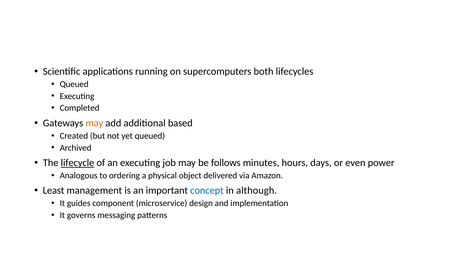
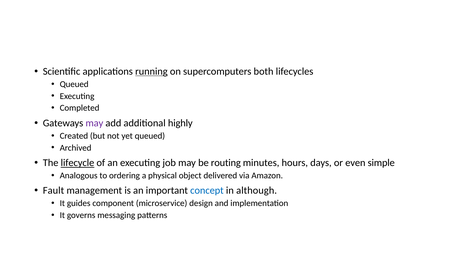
running underline: none -> present
may at (94, 123) colour: orange -> purple
based: based -> highly
follows: follows -> routing
power: power -> simple
Least: Least -> Fault
